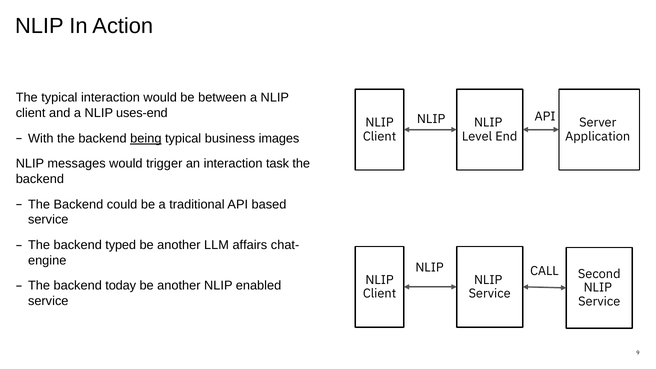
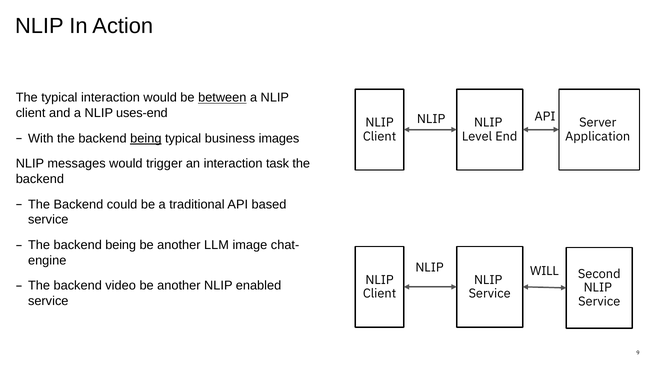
between underline: none -> present
typed at (121, 245): typed -> being
affairs: affairs -> image
CALL: CALL -> WILL
today: today -> video
